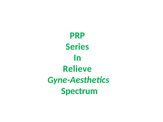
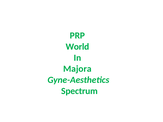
Series: Series -> World
Relieve: Relieve -> Majora
